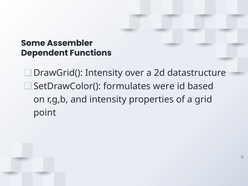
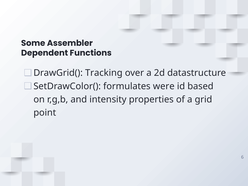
DrawGrid( Intensity: Intensity -> Tracking
